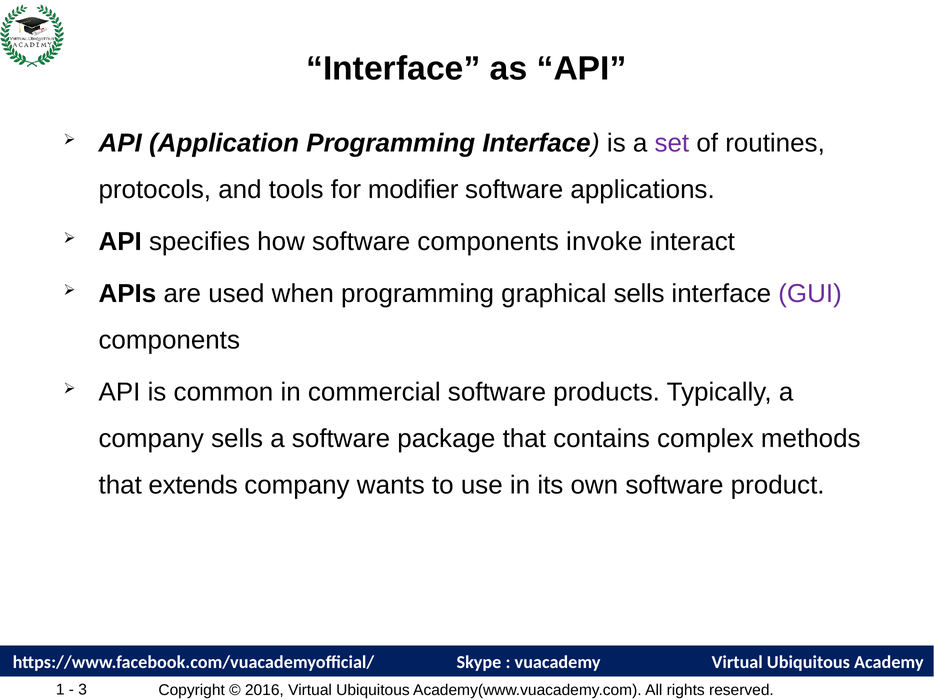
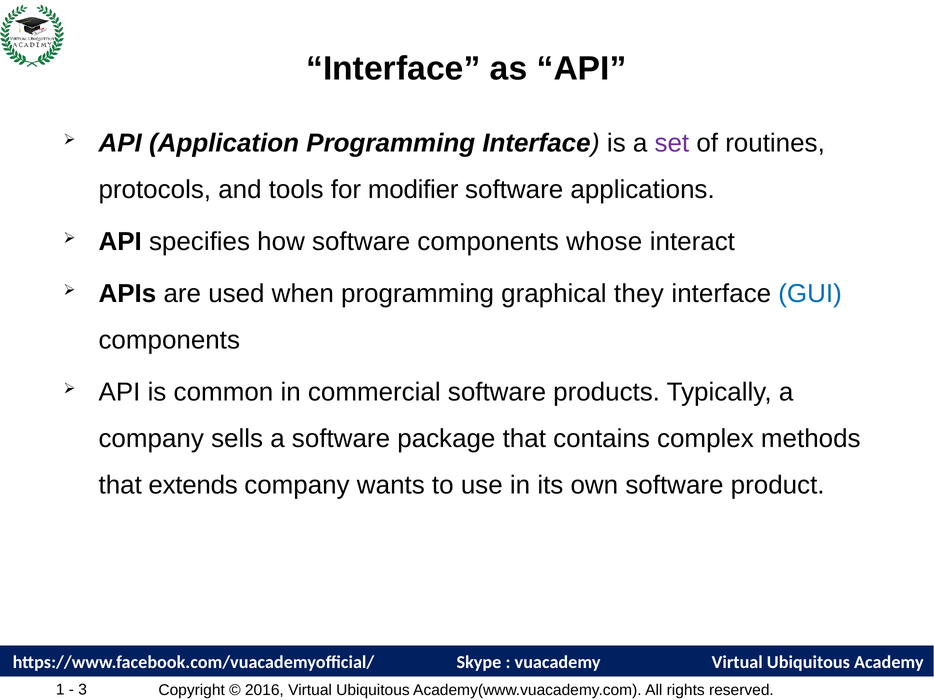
invoke: invoke -> whose
graphical sells: sells -> they
GUI colour: purple -> blue
